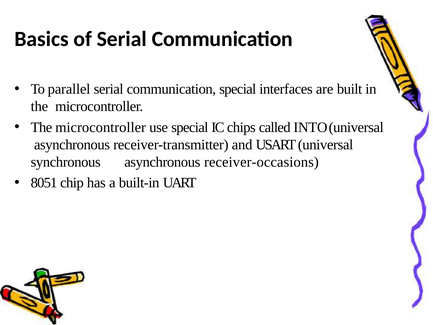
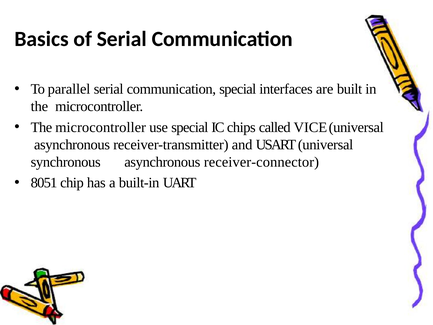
INTO: INTO -> VICE
receiver-occasions: receiver-occasions -> receiver-connector
